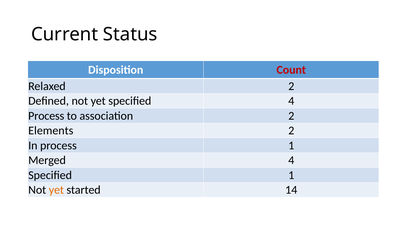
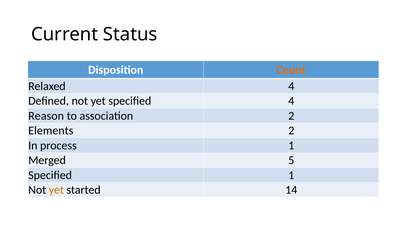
Count colour: red -> orange
Relaxed 2: 2 -> 4
Process at (46, 116): Process -> Reason
Merged 4: 4 -> 5
